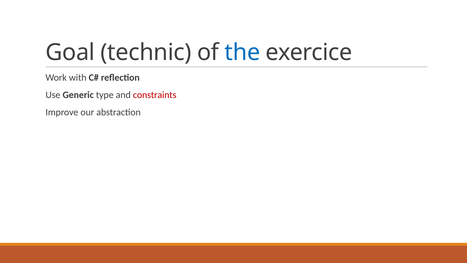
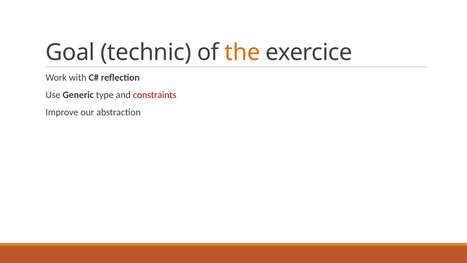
the colour: blue -> orange
